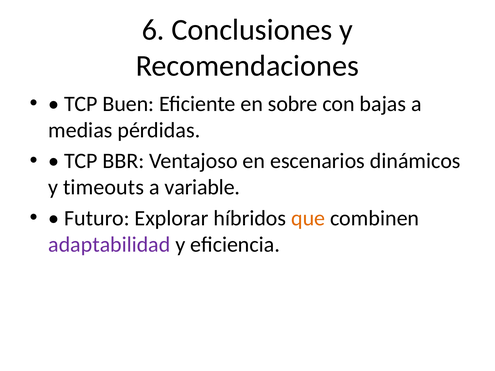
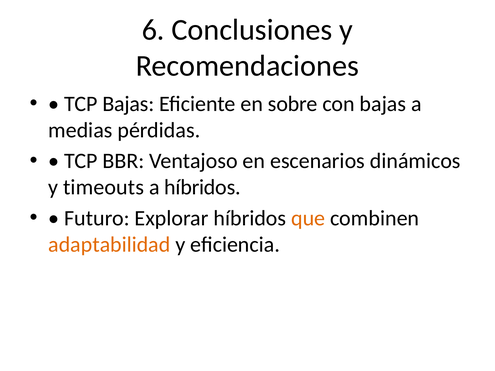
TCP Buen: Buen -> Bajas
a variable: variable -> híbridos
adaptabilidad colour: purple -> orange
